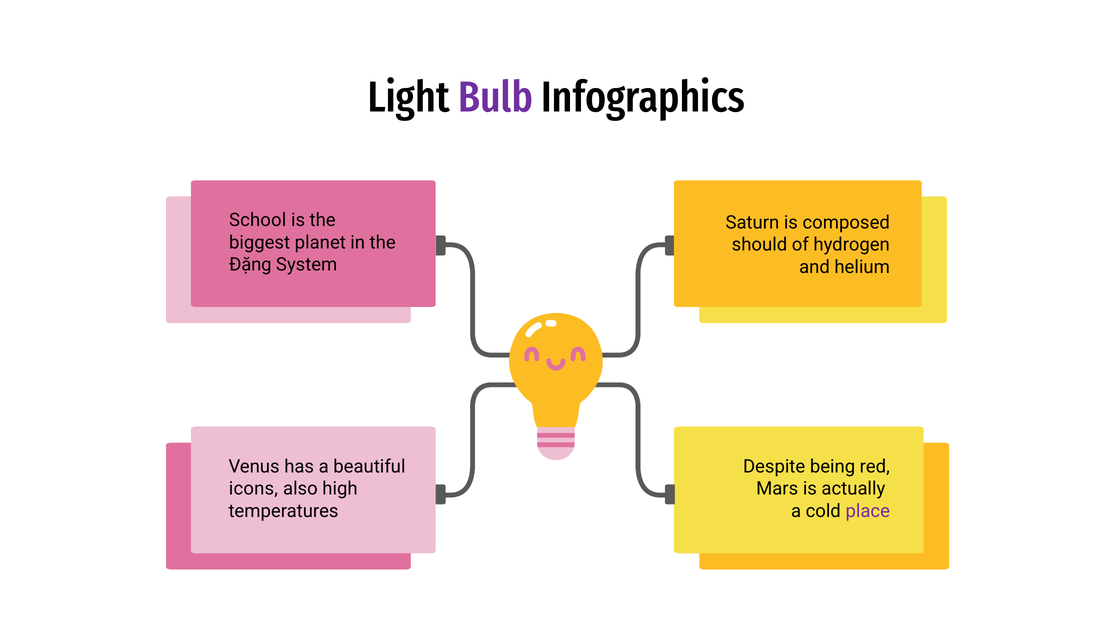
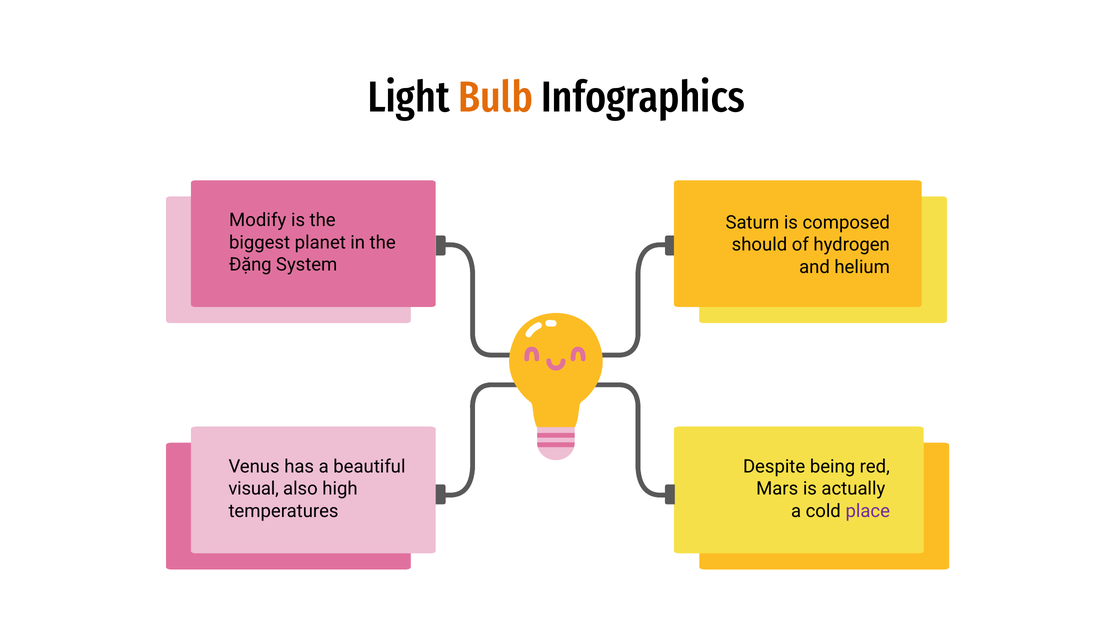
Bulb colour: purple -> orange
School: School -> Modify
icons: icons -> visual
